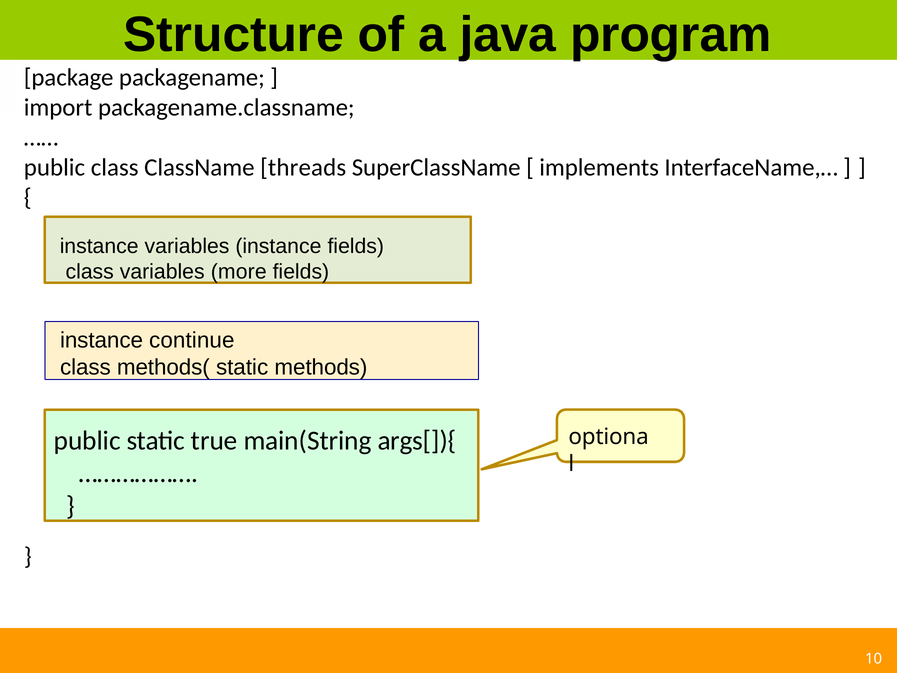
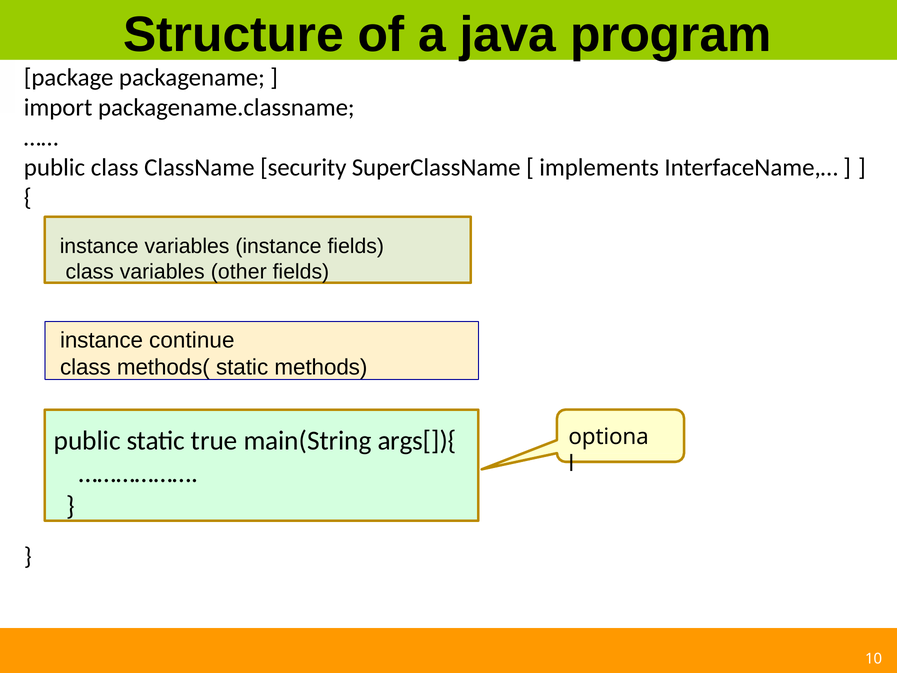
threads: threads -> security
more: more -> other
